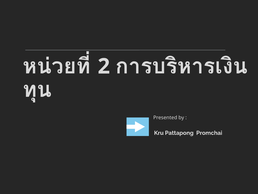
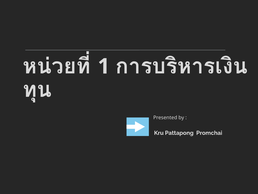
2: 2 -> 1
